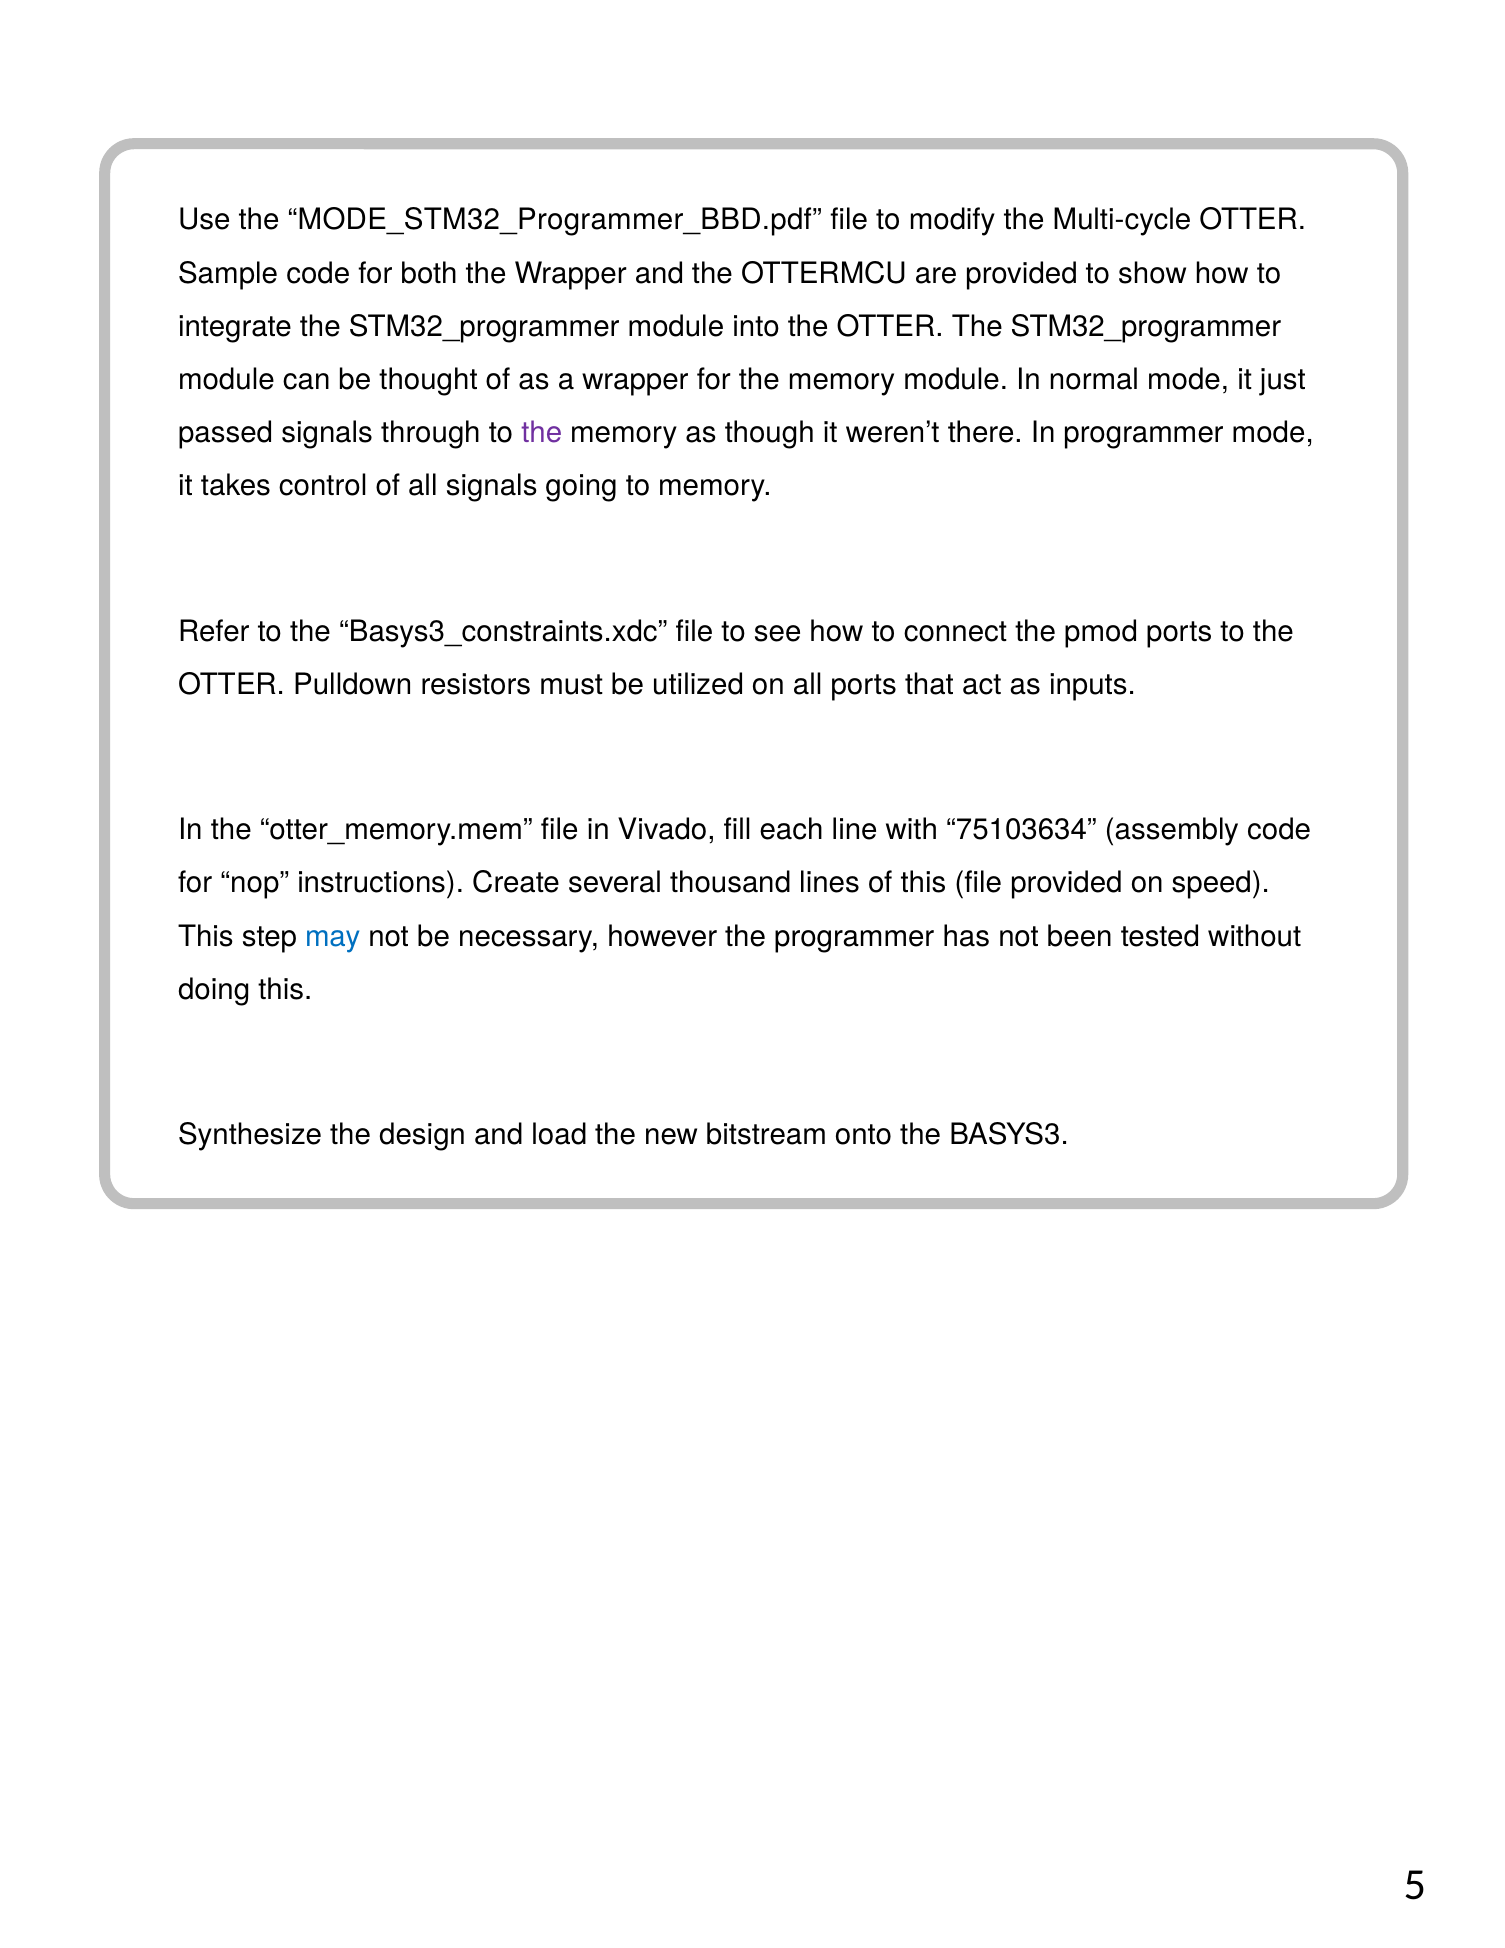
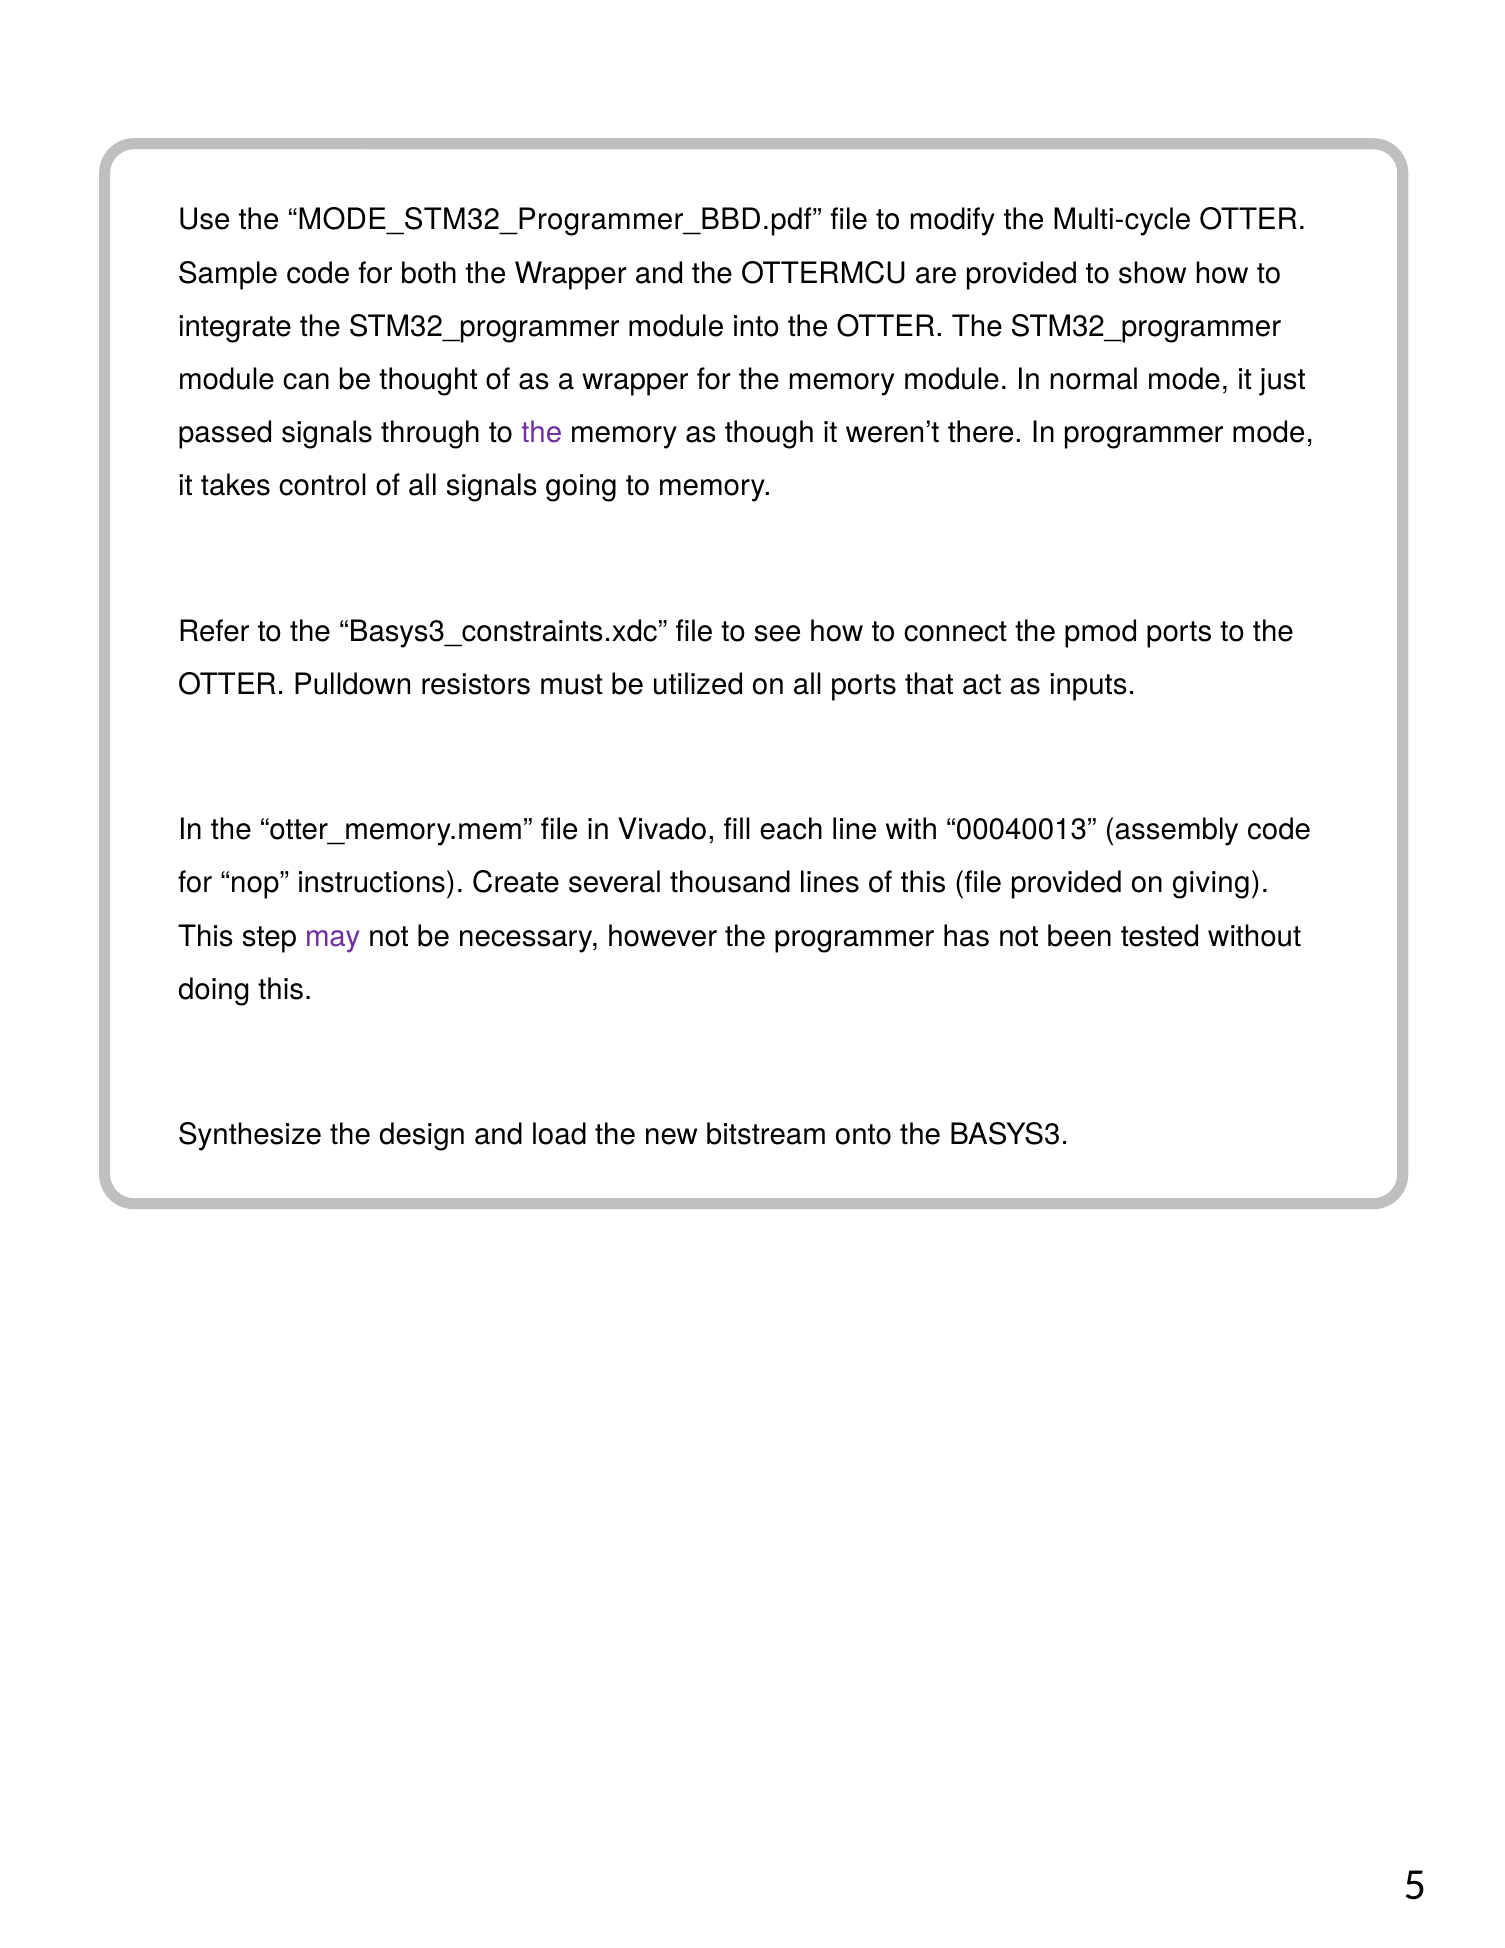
75103634: 75103634 -> 00040013
speed: speed -> giving
may colour: blue -> purple
